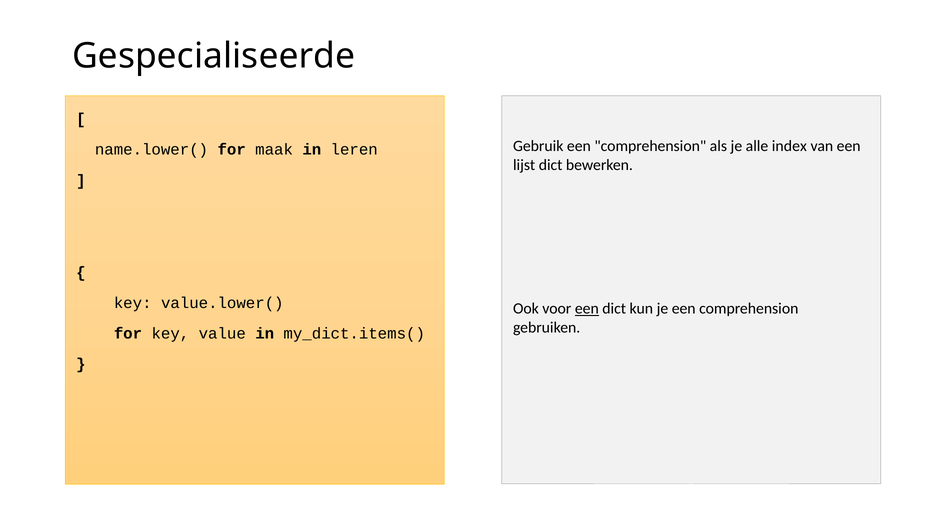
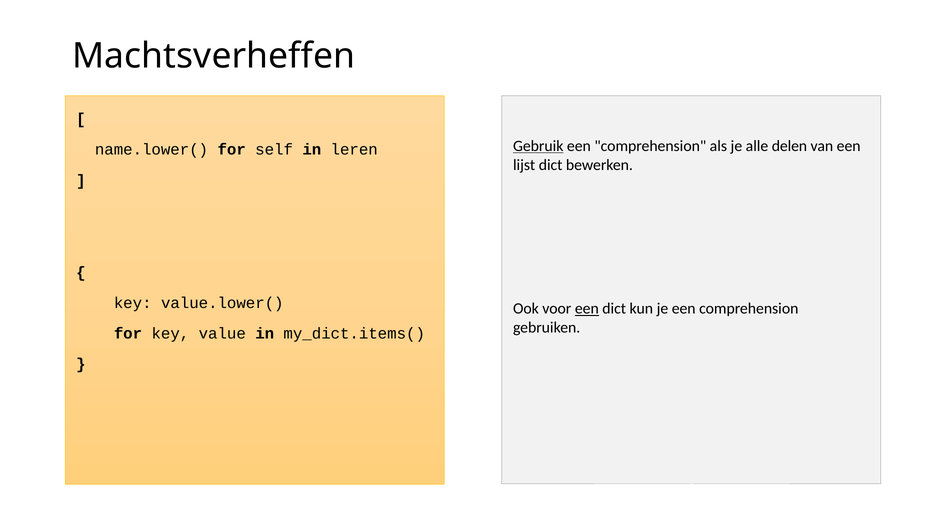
Gespecialiseerde: Gespecialiseerde -> Machtsverheffen
Gebruik underline: none -> present
index: index -> delen
maak: maak -> self
